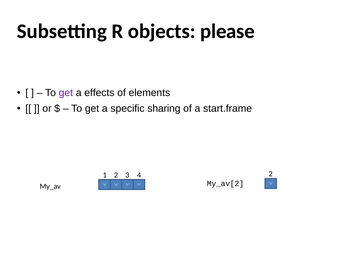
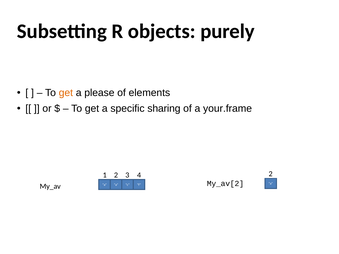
please: please -> purely
get at (66, 93) colour: purple -> orange
effects: effects -> please
start.frame: start.frame -> your.frame
